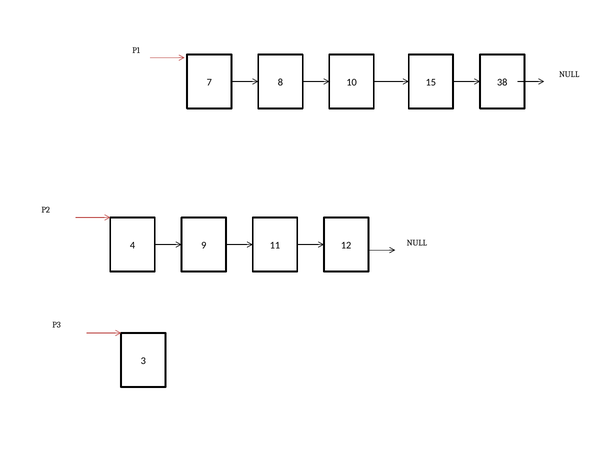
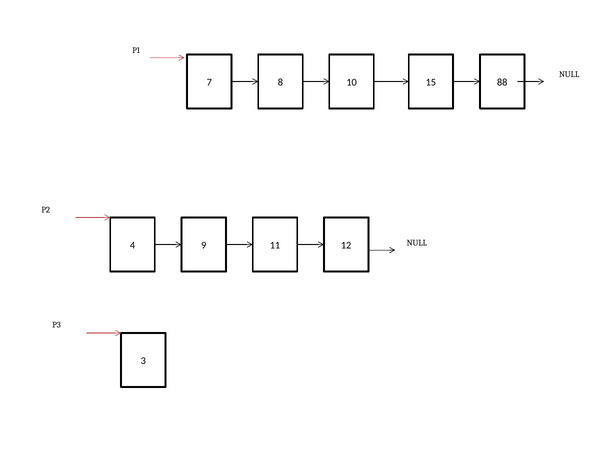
38: 38 -> 88
